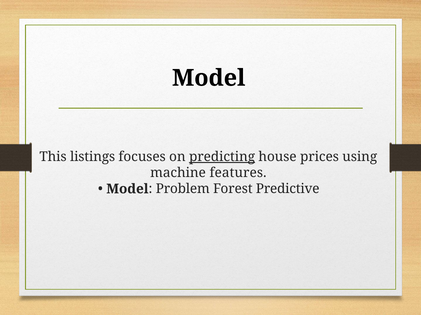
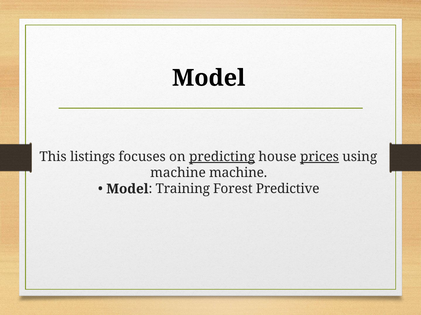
prices underline: none -> present
machine features: features -> machine
Problem: Problem -> Training
